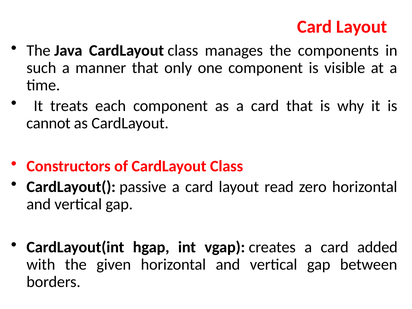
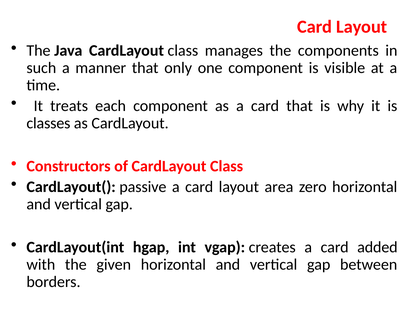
cannot: cannot -> classes
read: read -> area
